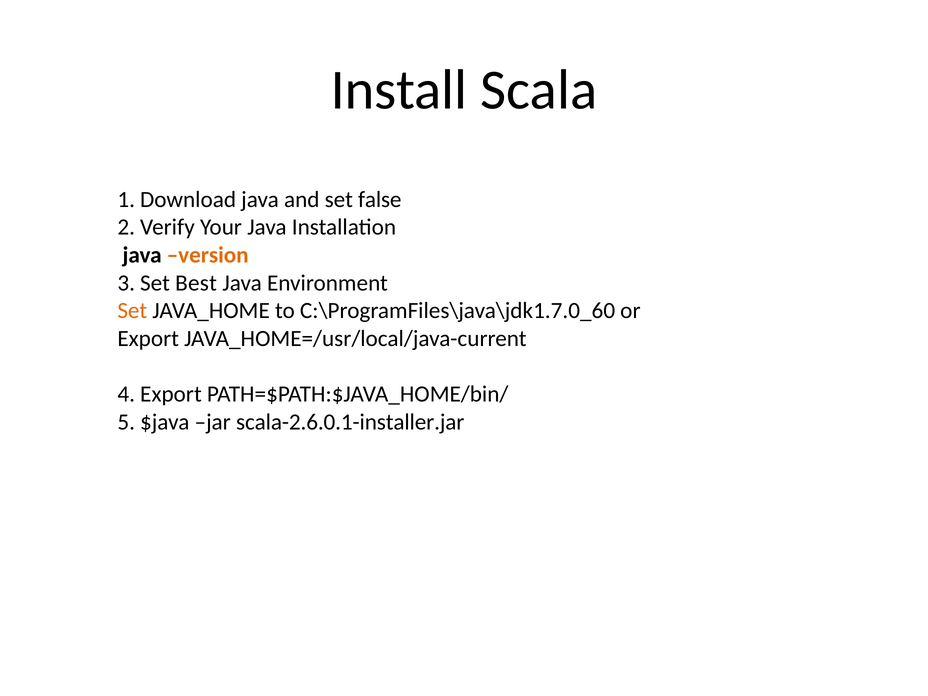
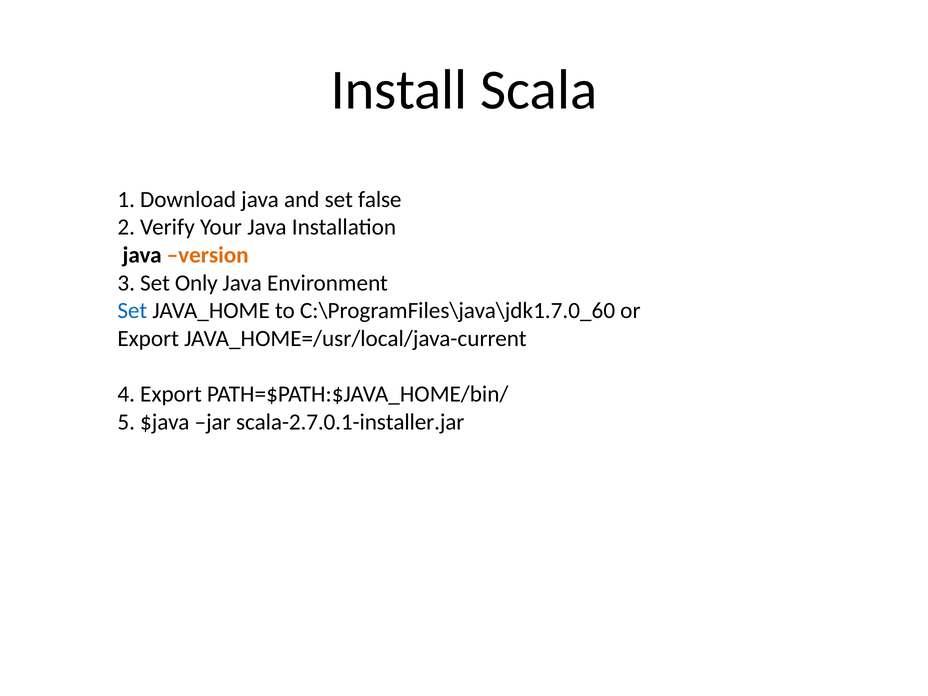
Best: Best -> Only
Set at (132, 311) colour: orange -> blue
scala-2.6.0.1-installer.jar: scala-2.6.0.1-installer.jar -> scala-2.7.0.1-installer.jar
